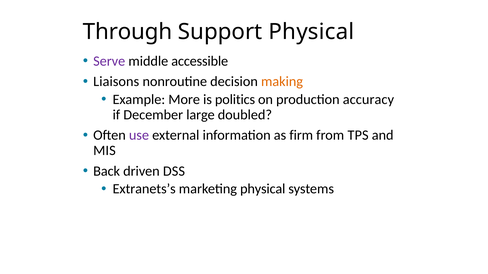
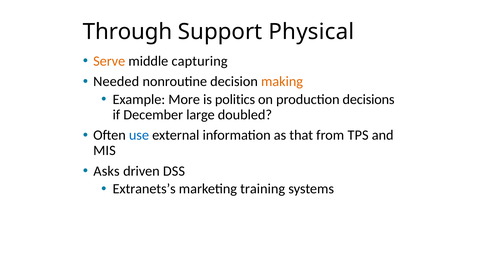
Serve colour: purple -> orange
accessible: accessible -> capturing
Liaisons: Liaisons -> Needed
accuracy: accuracy -> decisions
use colour: purple -> blue
firm: firm -> that
Back: Back -> Asks
marketing physical: physical -> training
